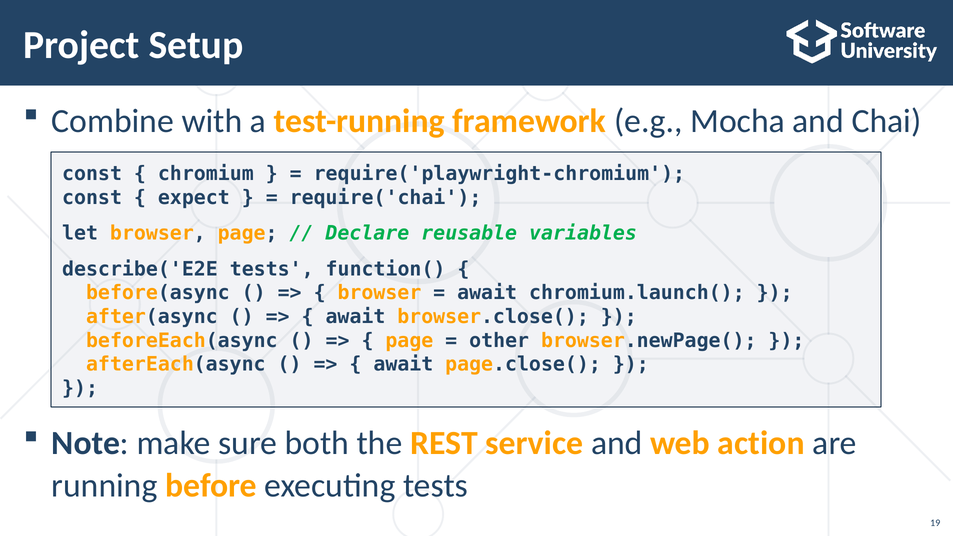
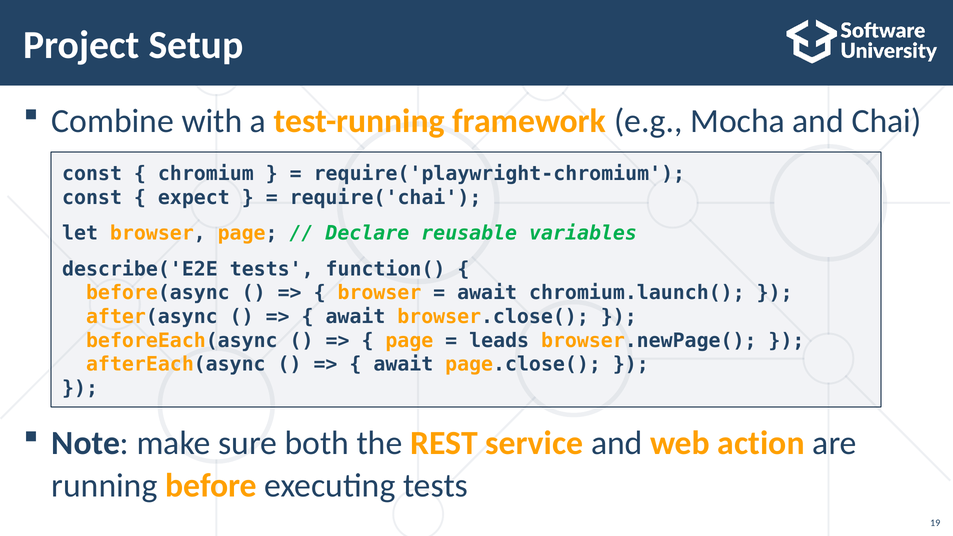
other: other -> leads
